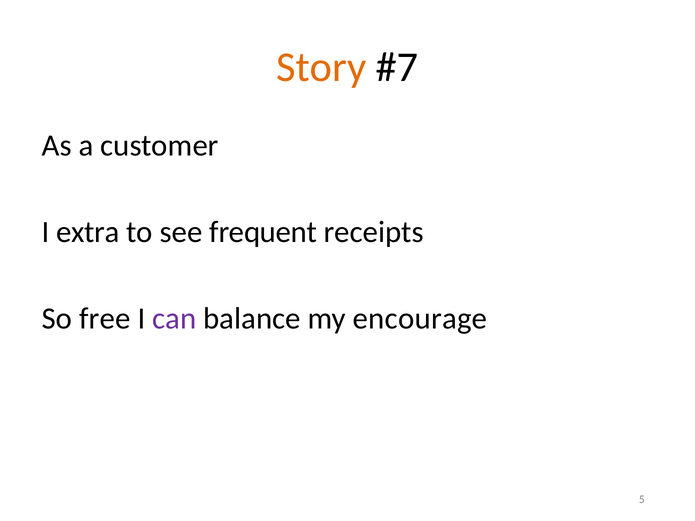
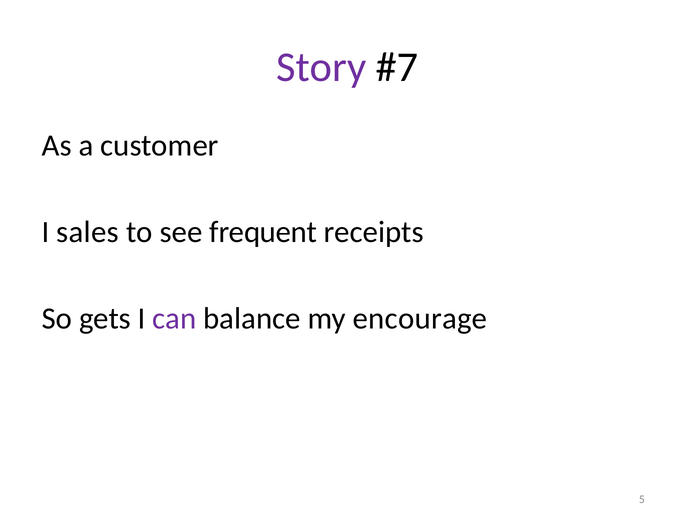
Story colour: orange -> purple
extra: extra -> sales
free: free -> gets
